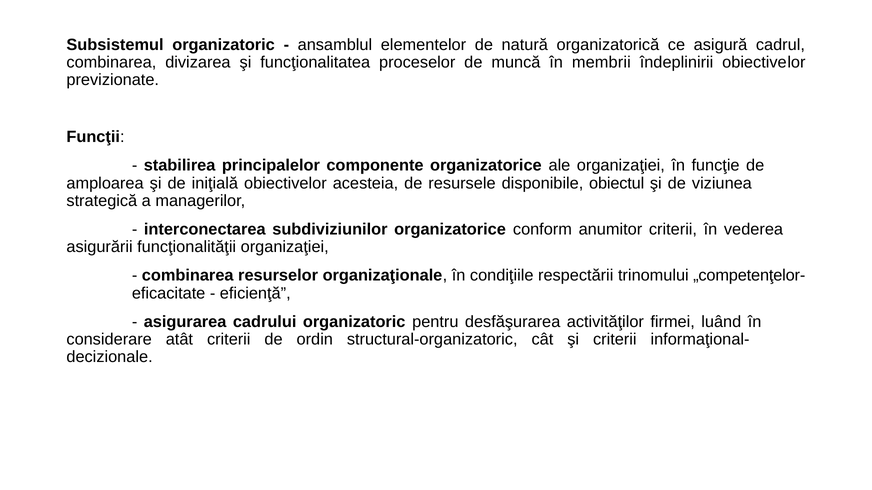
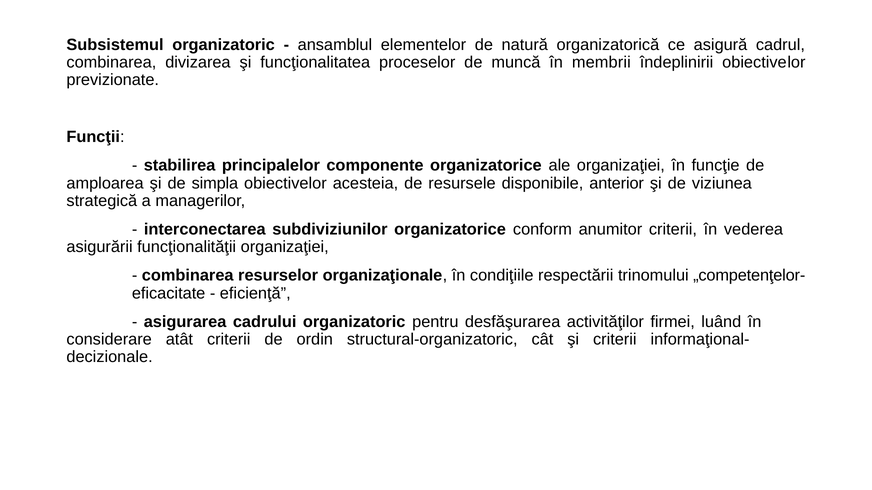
iniţială: iniţială -> simpla
obiectul: obiectul -> anterior
